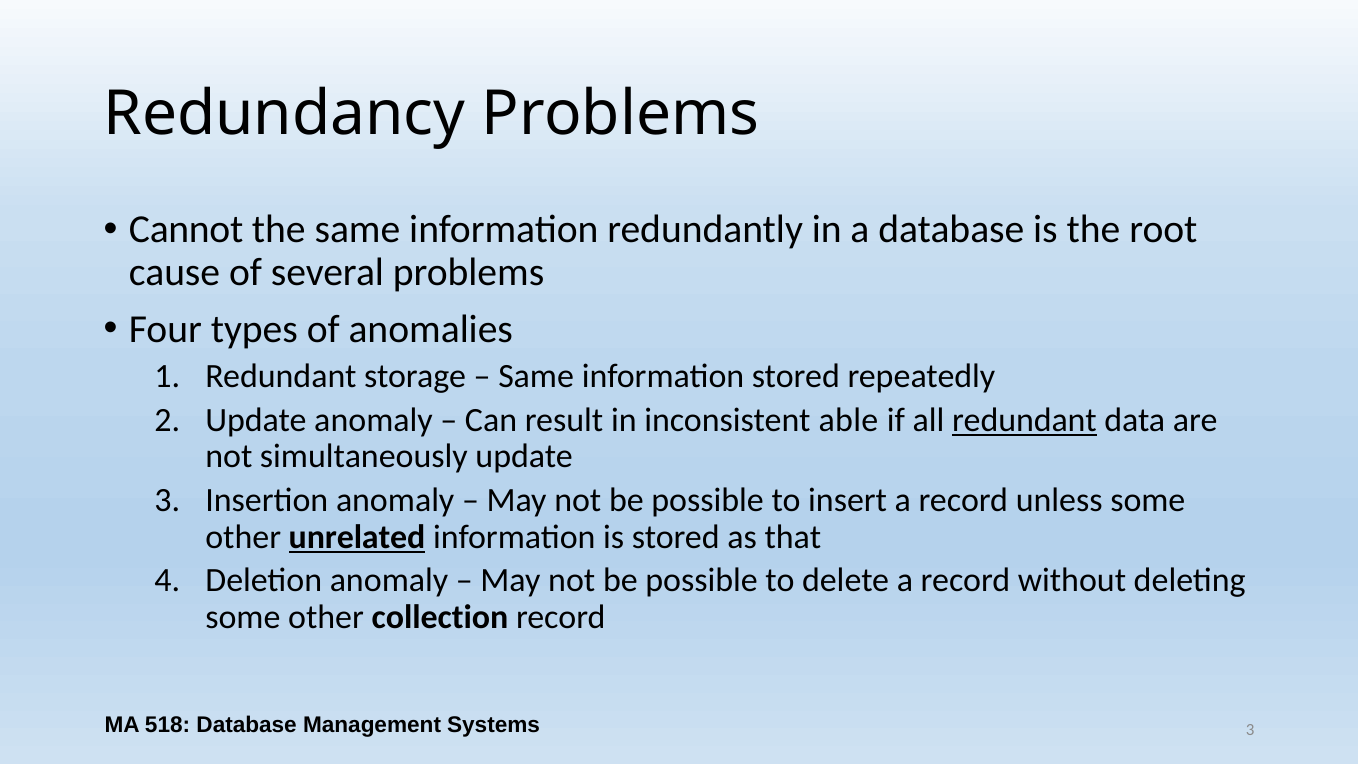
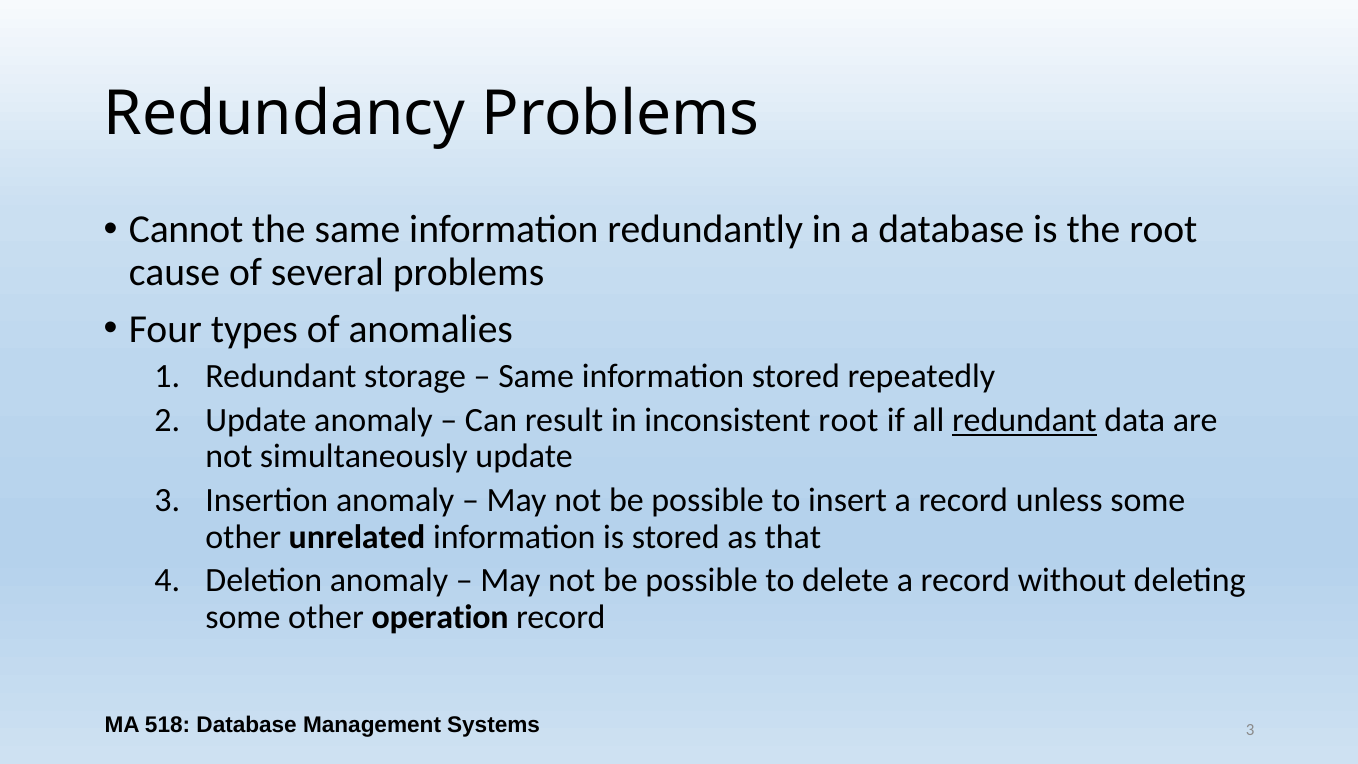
inconsistent able: able -> root
unrelated underline: present -> none
collection: collection -> operation
